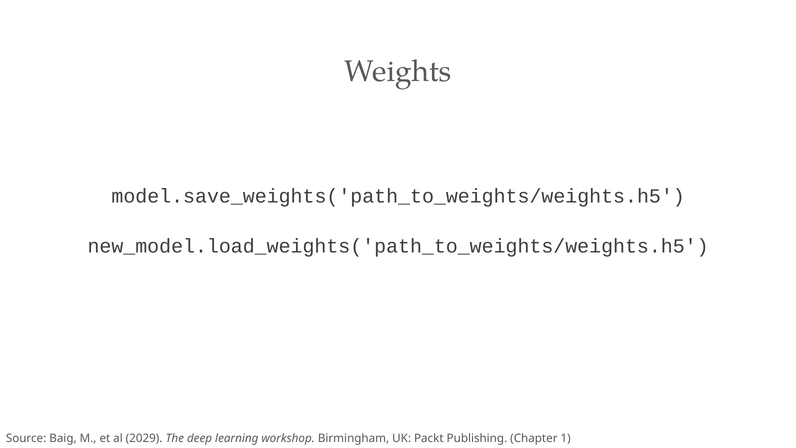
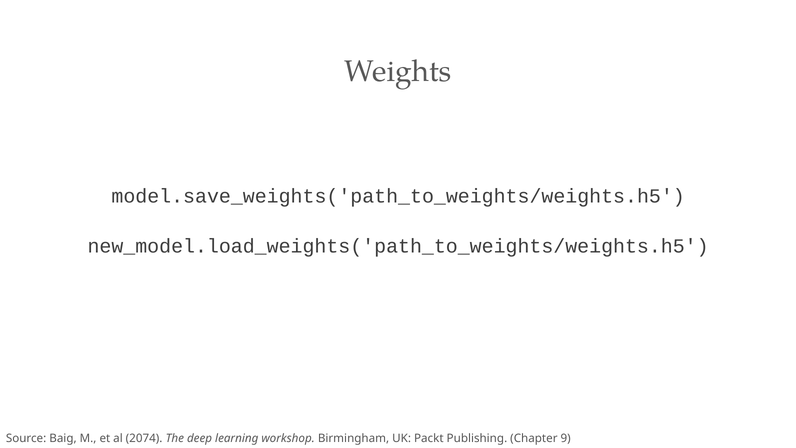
2029: 2029 -> 2074
1: 1 -> 9
